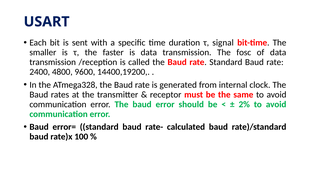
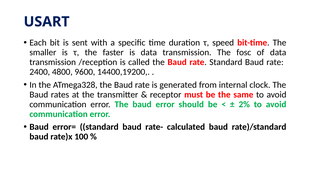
signal: signal -> speed
